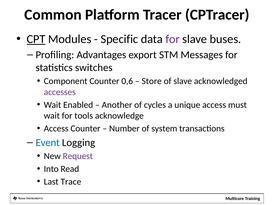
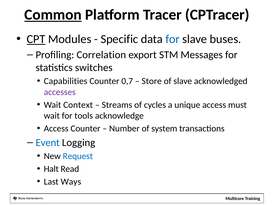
Common underline: none -> present
for at (173, 39) colour: purple -> blue
Advantages: Advantages -> Correlation
Component: Component -> Capabilities
0,6: 0,6 -> 0,7
Enabled: Enabled -> Context
Another: Another -> Streams
Request colour: purple -> blue
Into: Into -> Halt
Trace: Trace -> Ways
